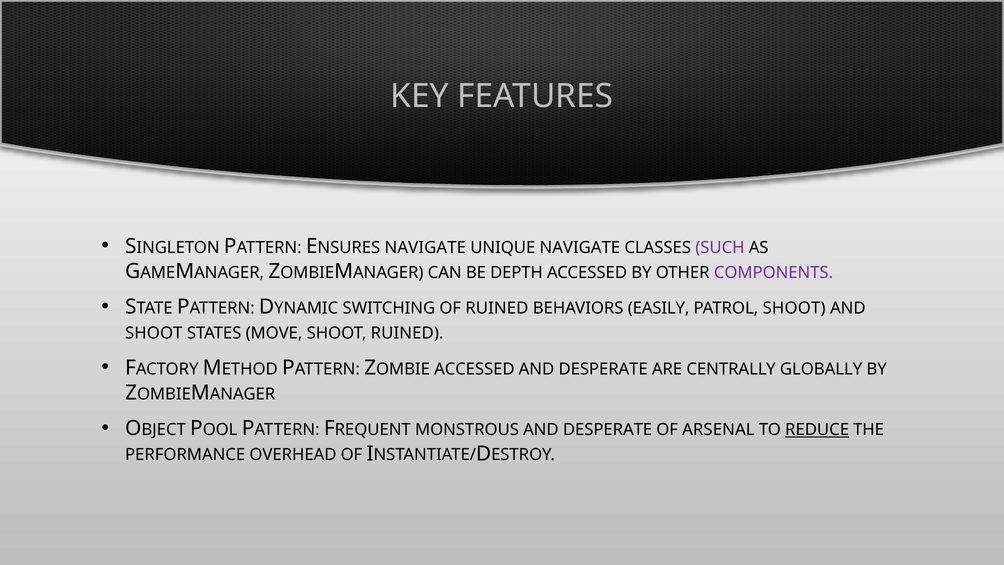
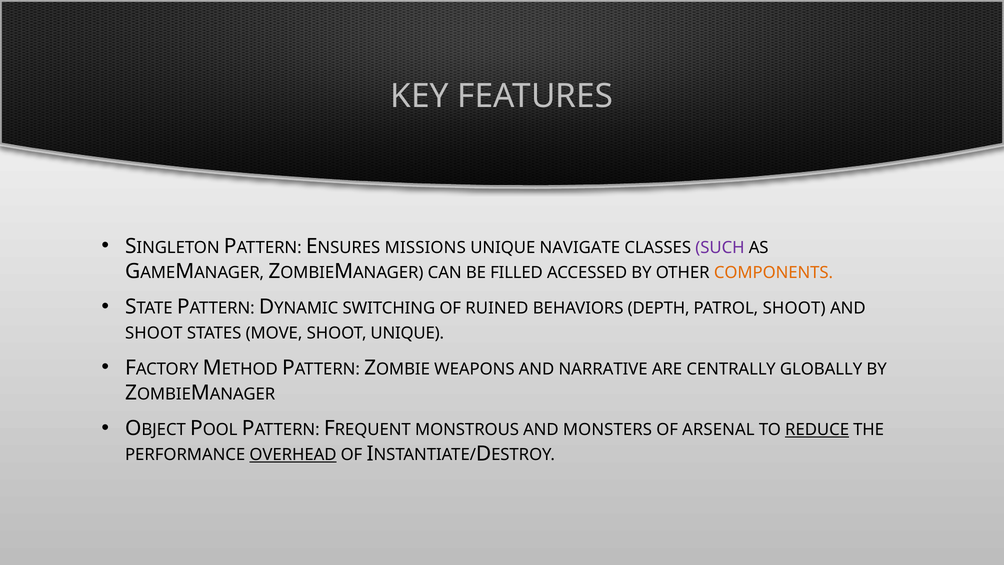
NAVIGATE at (425, 247): NAVIGATE -> MISSIONS
DEPTH: DEPTH -> FILLED
COMPONENTS colour: purple -> orange
EASILY: EASILY -> DEPTH
SHOOT RUINED: RUINED -> UNIQUE
ACCESSED at (474, 369): ACCESSED -> WEAPONS
DESPERATE at (603, 369): DESPERATE -> NARRATIVE
DESPERATE at (608, 430): DESPERATE -> MONSTERS
OVERHEAD underline: none -> present
